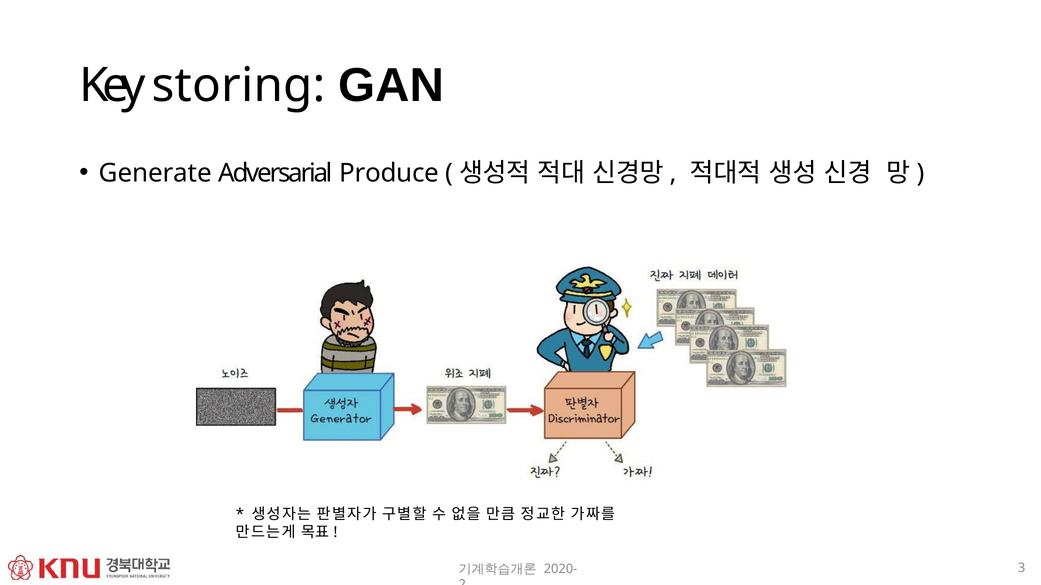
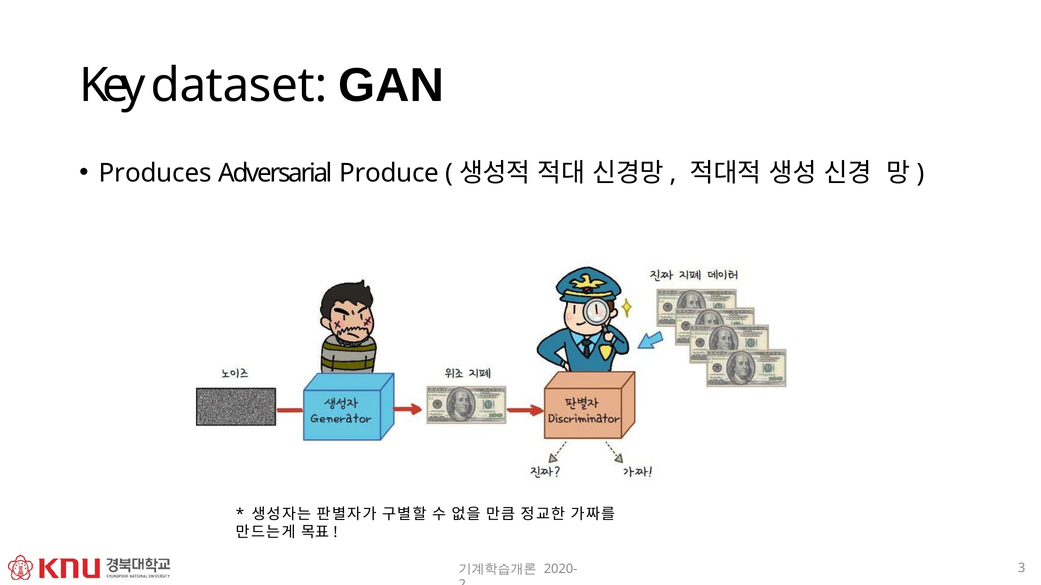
storing: storing -> dataset
Generate: Generate -> Produces
